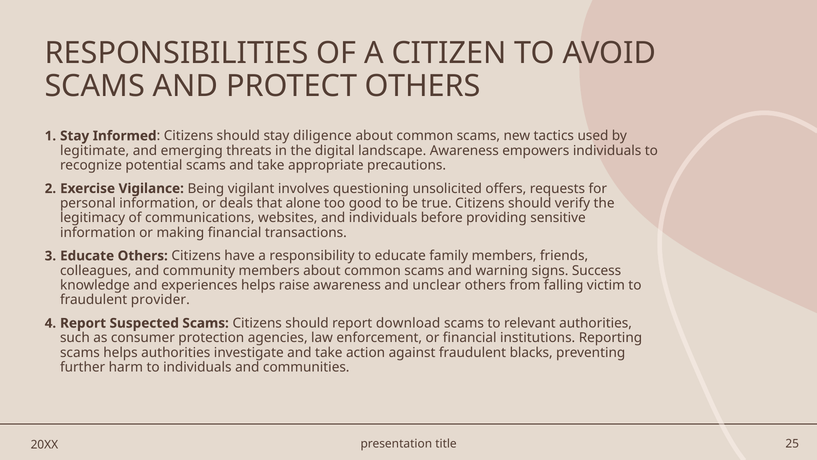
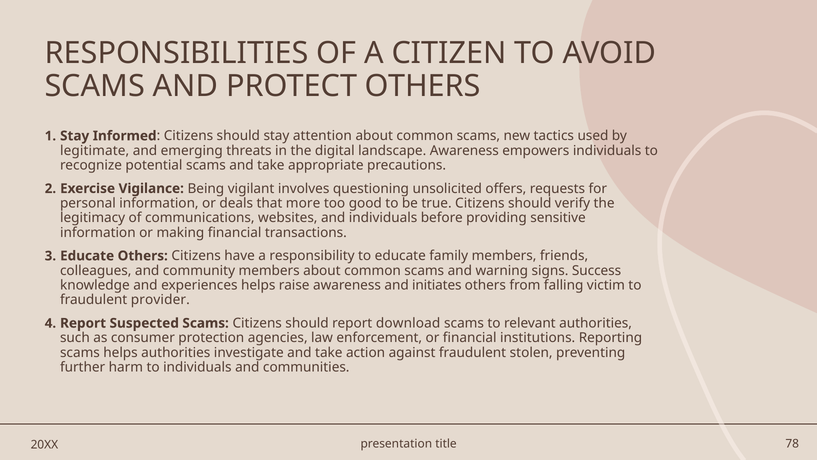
diligence: diligence -> attention
alone: alone -> more
unclear: unclear -> initiates
blacks: blacks -> stolen
25: 25 -> 78
